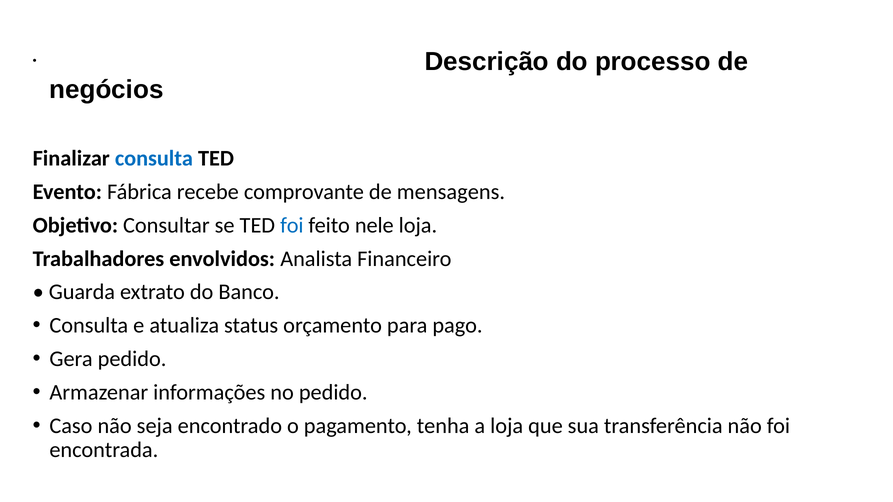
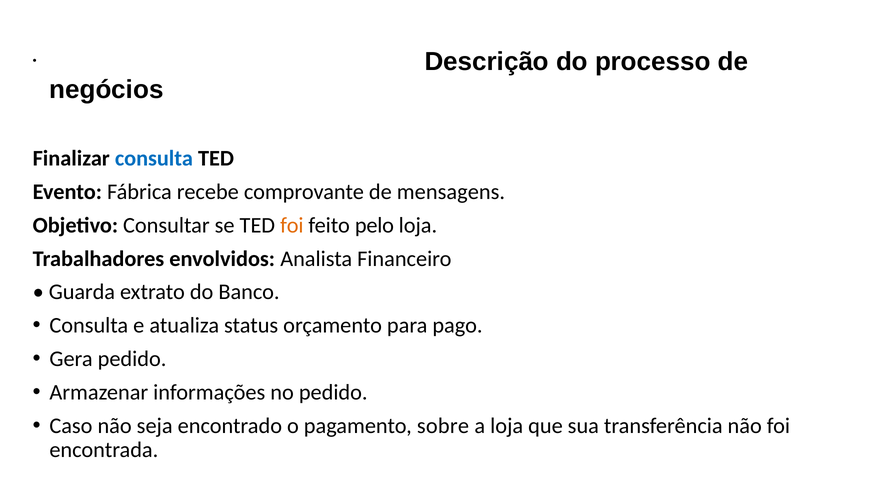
foi at (292, 225) colour: blue -> orange
nele: nele -> pelo
tenha: tenha -> sobre
